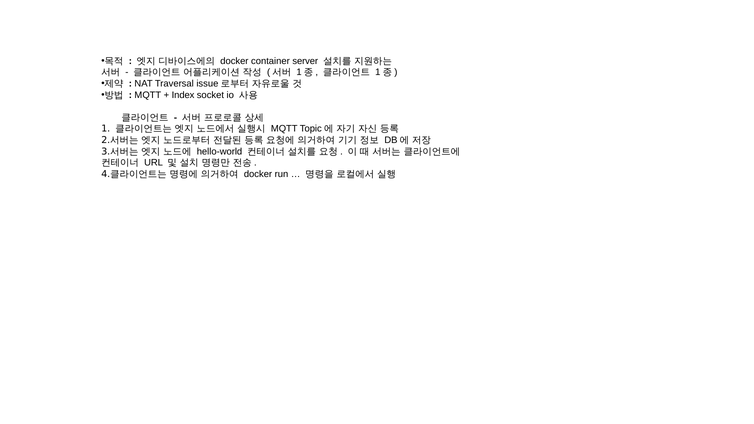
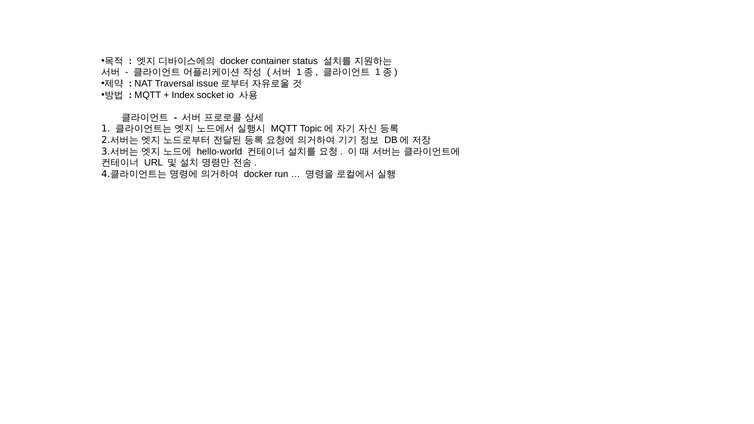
server: server -> status
